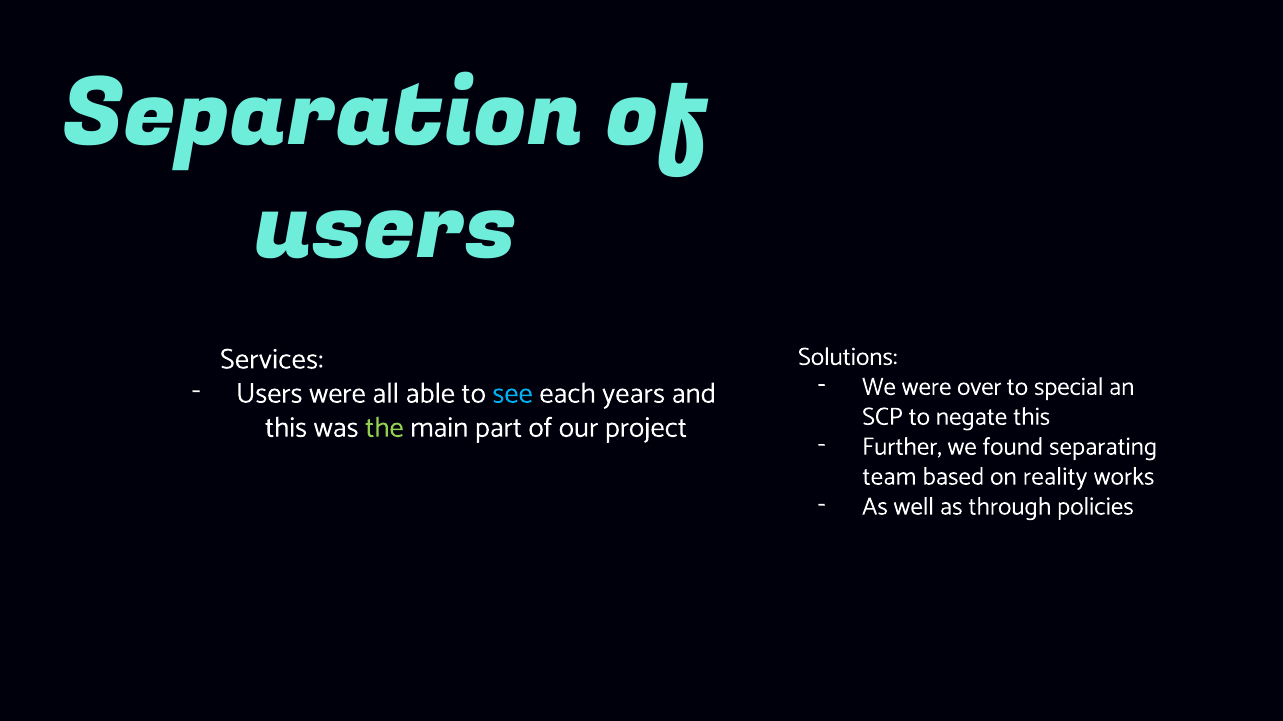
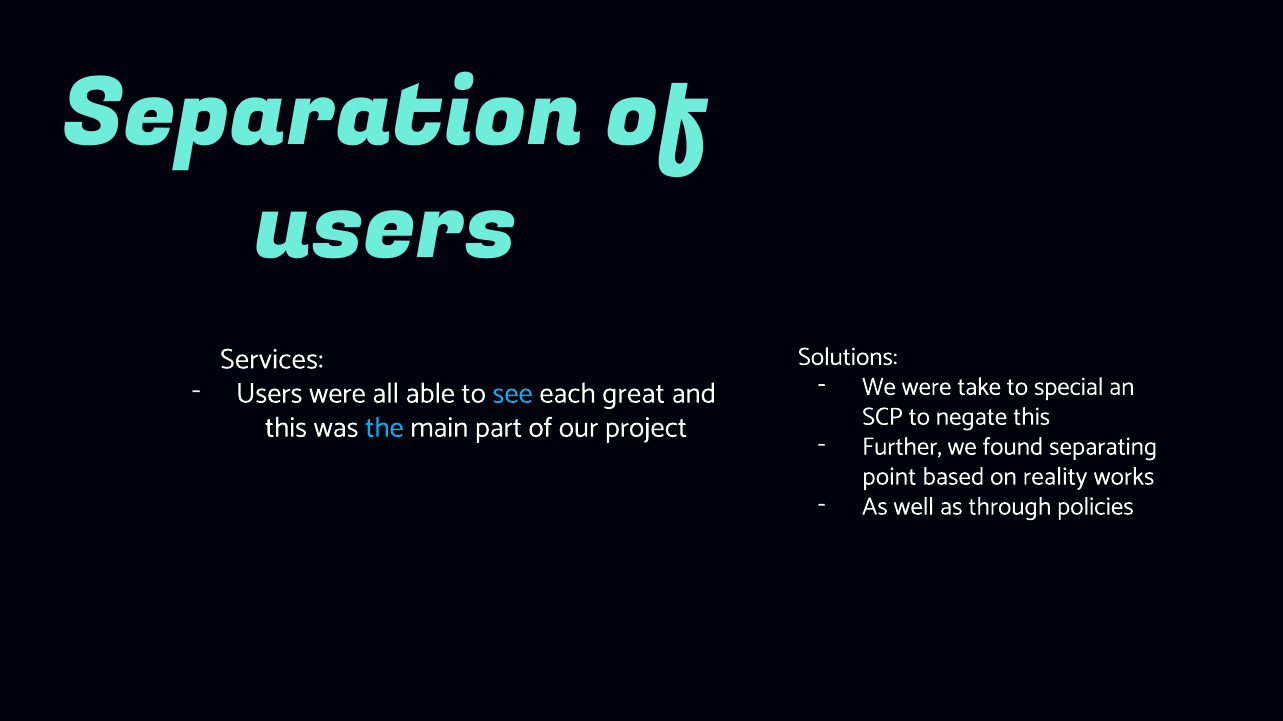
over: over -> take
years: years -> great
the colour: light green -> light blue
team: team -> point
